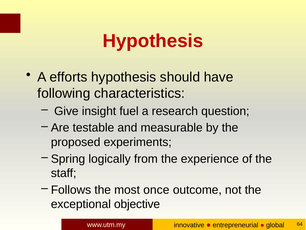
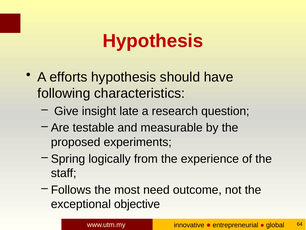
fuel: fuel -> late
once: once -> need
